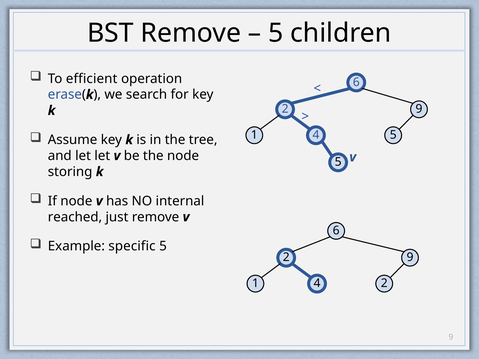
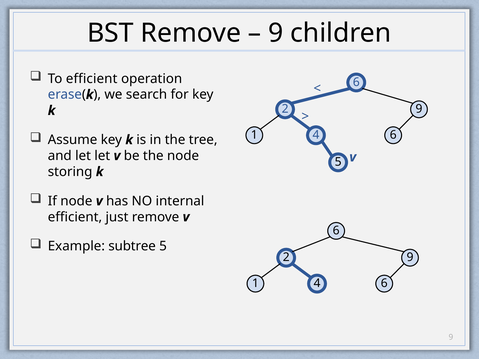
5 at (276, 33): 5 -> 9
5 at (393, 135): 5 -> 6
reached at (75, 217): reached -> efficient
specific: specific -> subtree
2 at (384, 283): 2 -> 6
